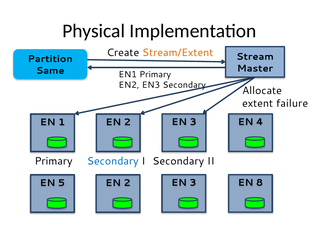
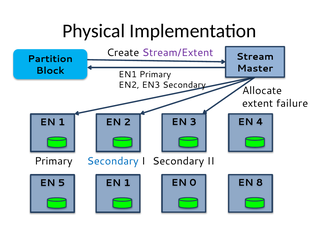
Stream/Extent colour: orange -> purple
Same: Same -> Block
5 EN 2: 2 -> 1
3 at (193, 183): 3 -> 0
